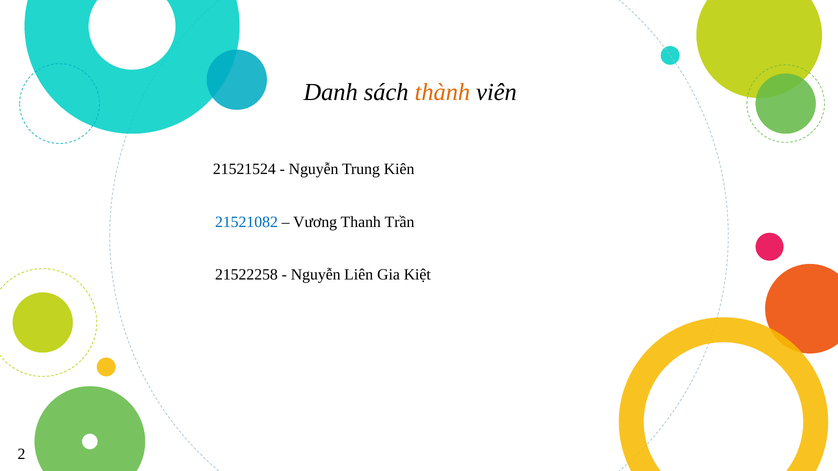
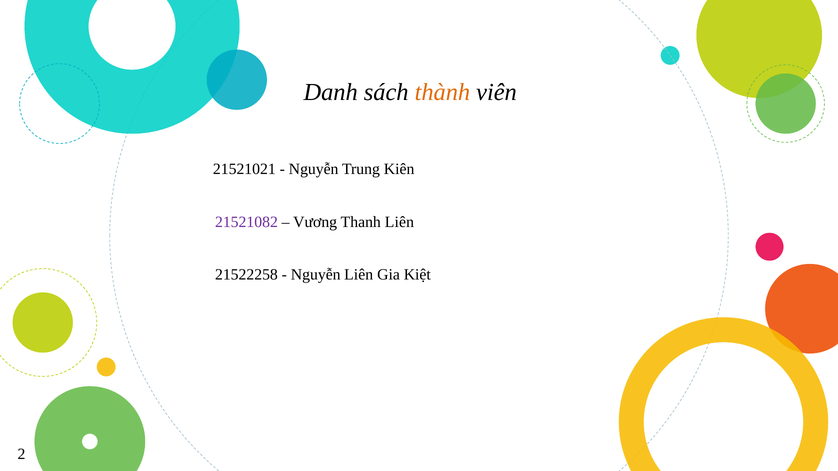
21521524: 21521524 -> 21521021
21521082 colour: blue -> purple
Thanh Trần: Trần -> Liên
